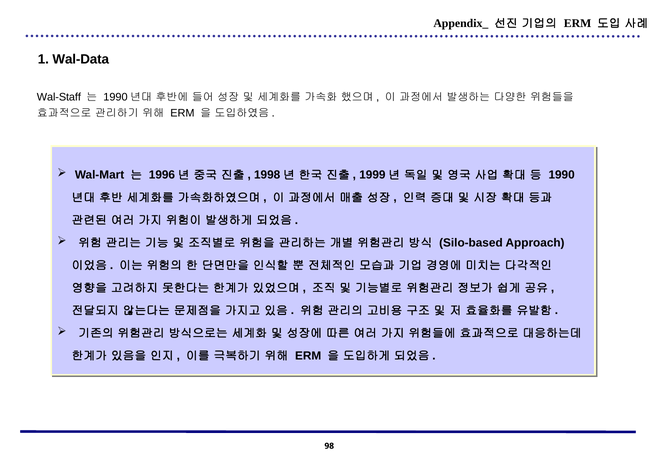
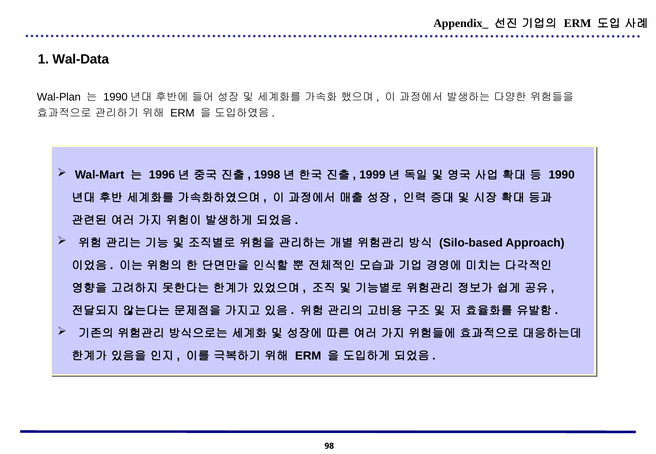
Wal-Staff: Wal-Staff -> Wal-Plan
